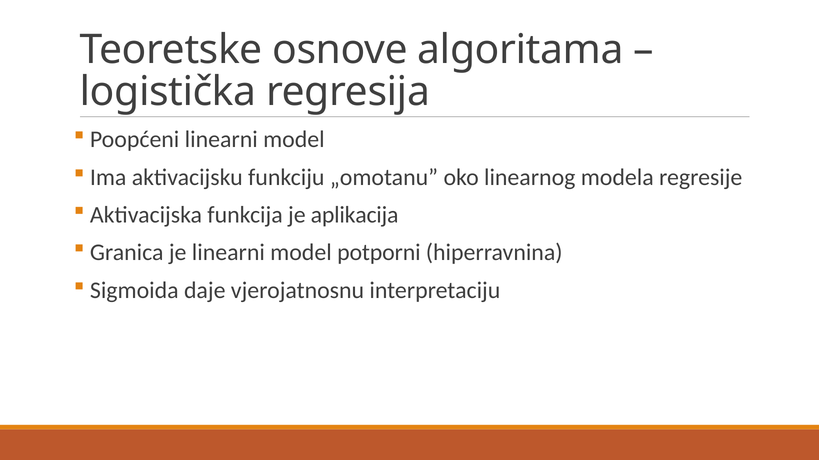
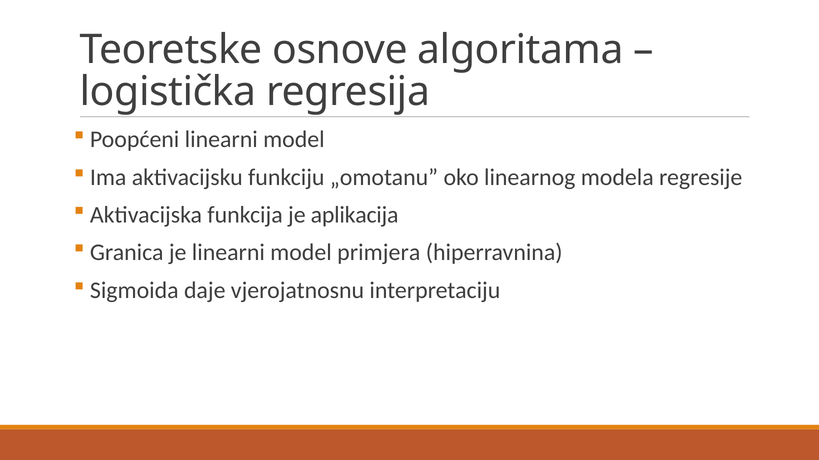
potporni: potporni -> primjera
